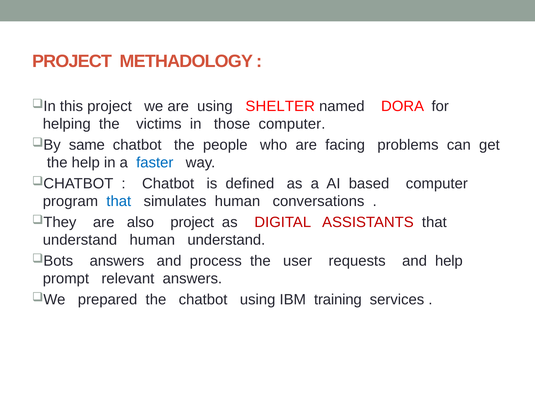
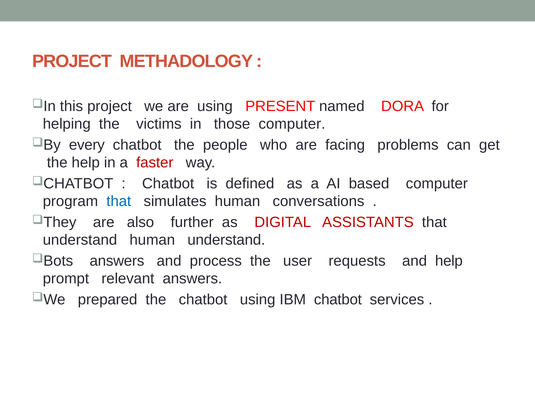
SHELTER: SHELTER -> PRESENT
same: same -> every
faster colour: blue -> red
also project: project -> further
IBM training: training -> chatbot
